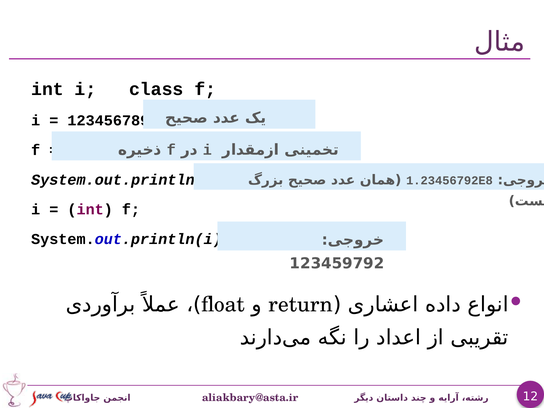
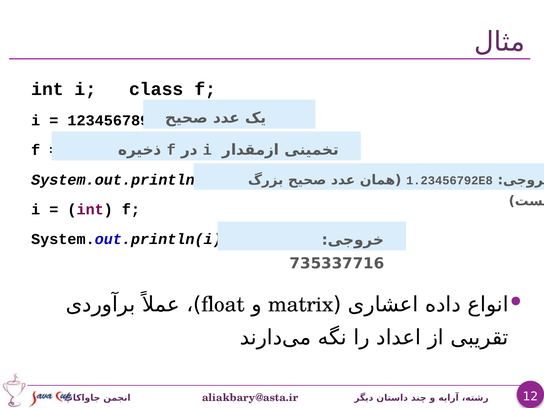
123459792: 123459792 -> 735337716
return: return -> matrix
